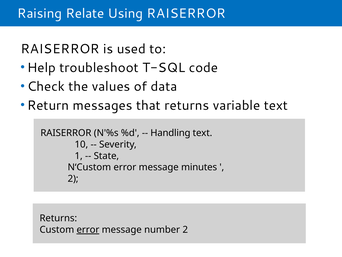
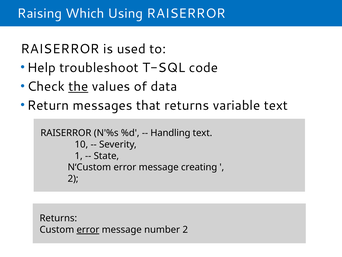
Relate: Relate -> Which
the underline: none -> present
minutes: minutes -> creating
